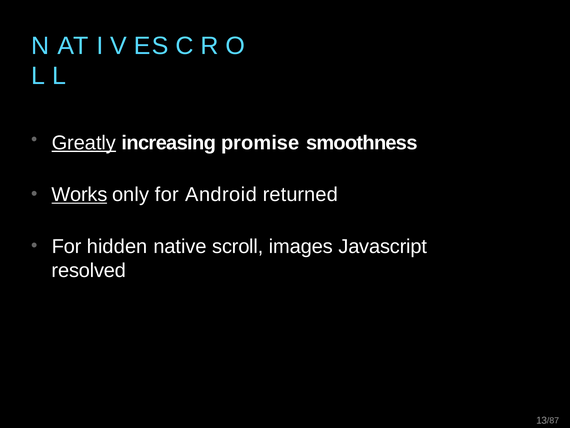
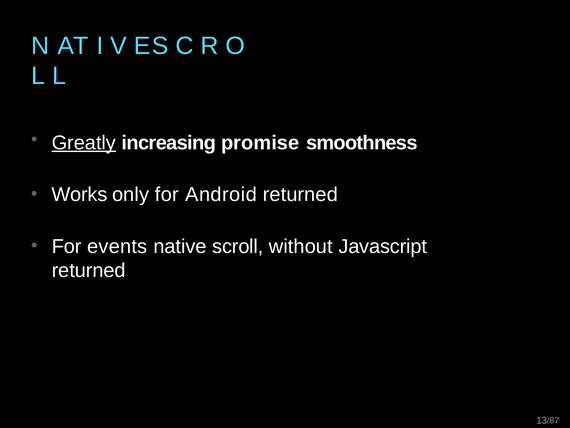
Works underline: present -> none
hidden: hidden -> events
images: images -> without
resolved at (89, 270): resolved -> returned
